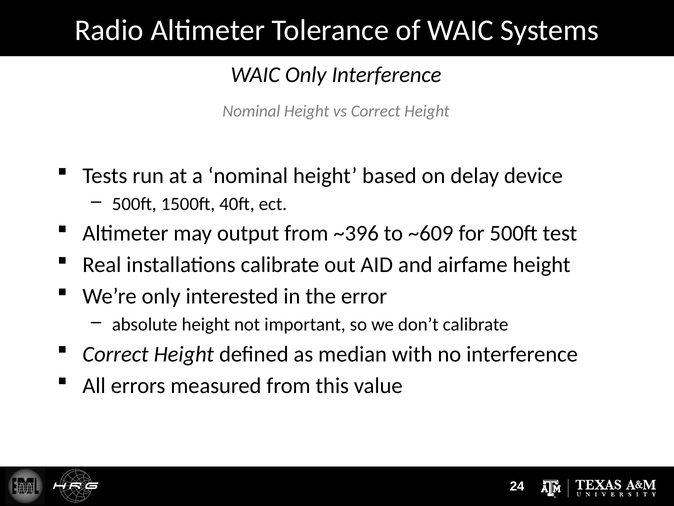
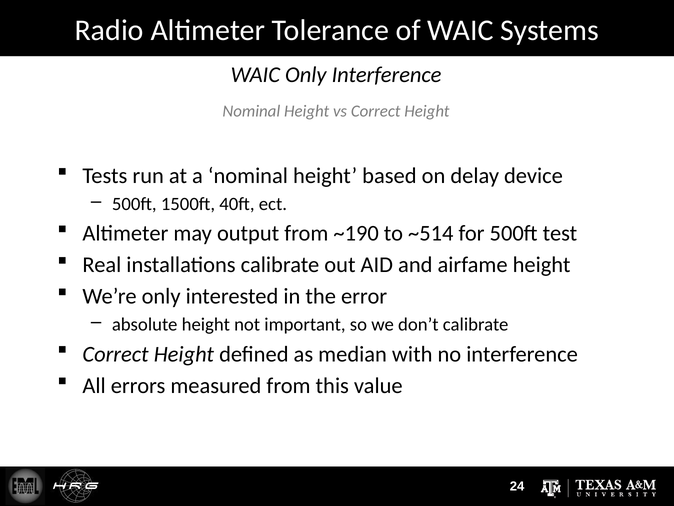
~396: ~396 -> ~190
~609: ~609 -> ~514
